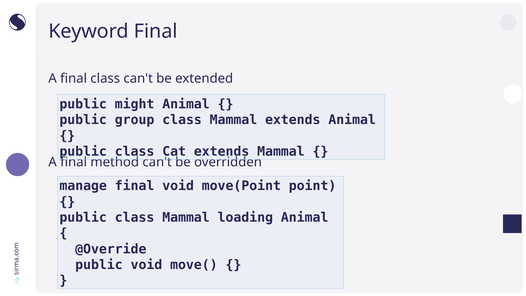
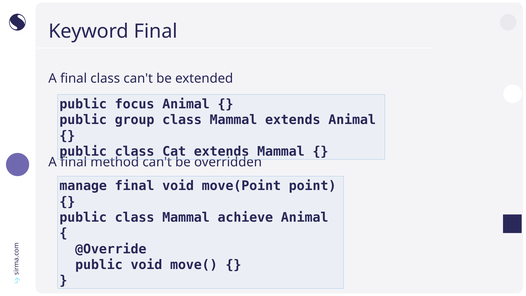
might: might -> focus
loading: loading -> achieve
